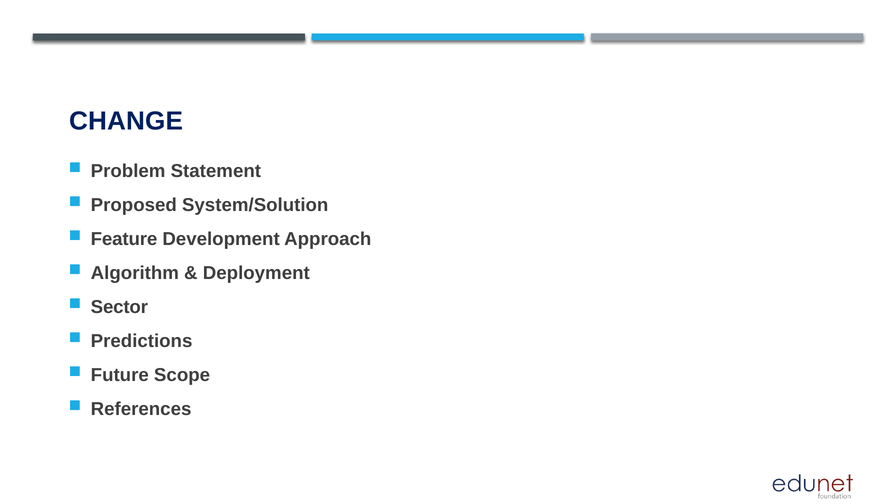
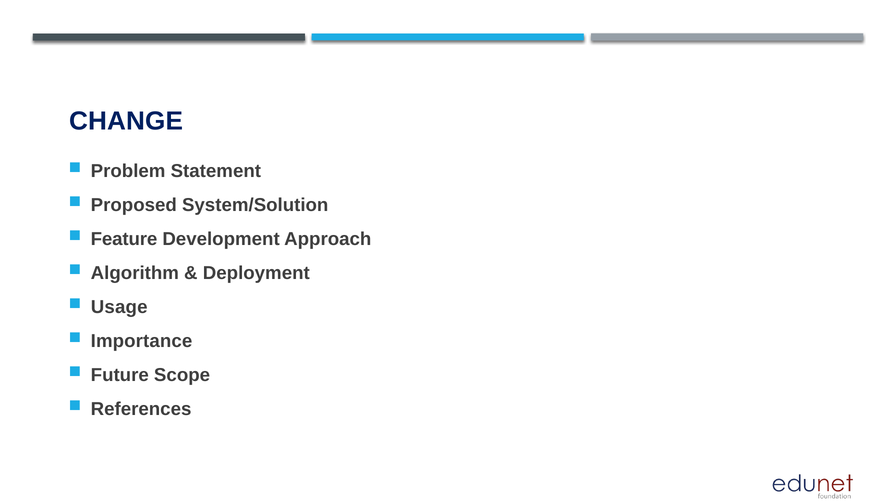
Sector: Sector -> Usage
Predictions: Predictions -> Importance
